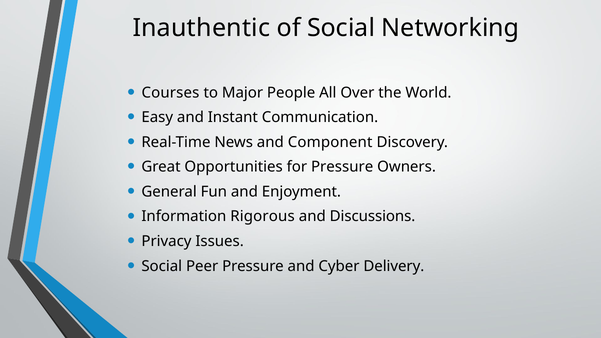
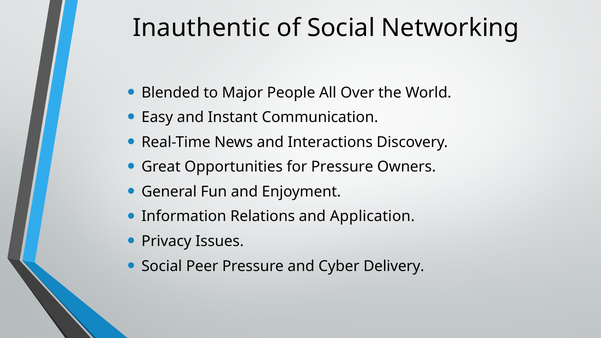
Courses: Courses -> Blended
Component: Component -> Interactions
Rigorous: Rigorous -> Relations
Discussions: Discussions -> Application
